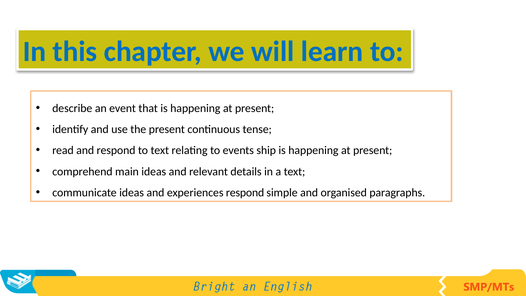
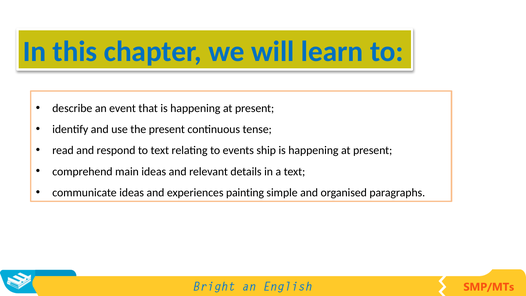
experiences respond: respond -> painting
